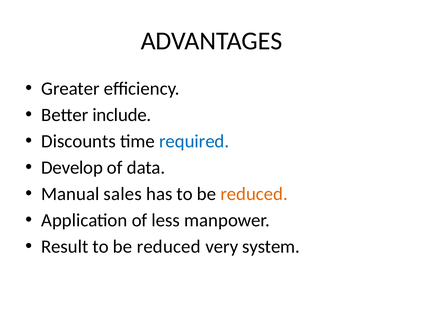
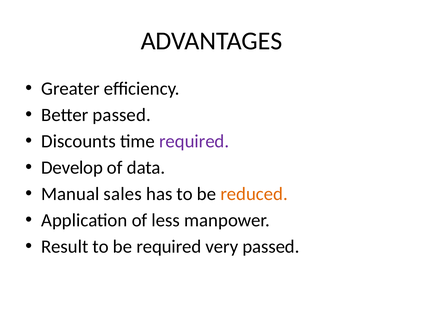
Better include: include -> passed
required at (194, 141) colour: blue -> purple
Result to be reduced: reduced -> required
very system: system -> passed
